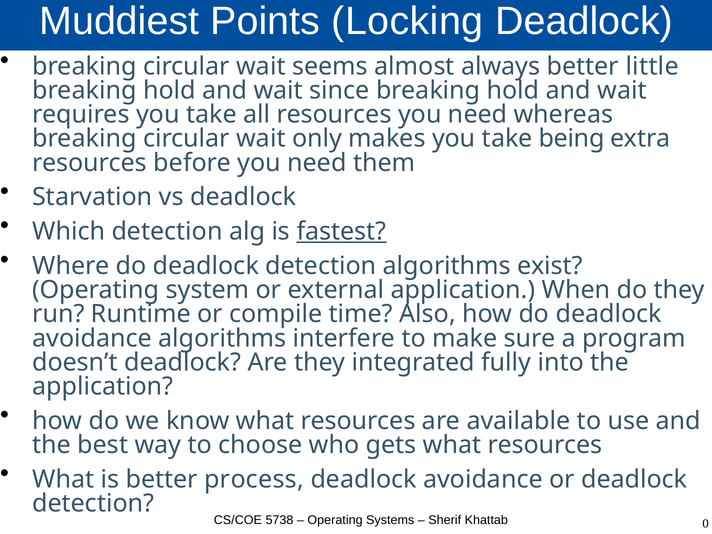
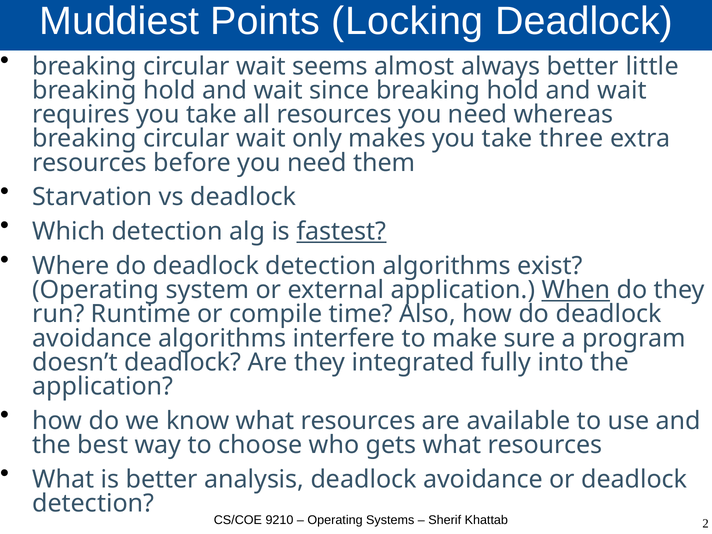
being: being -> three
When underline: none -> present
process: process -> analysis
5738: 5738 -> 9210
0: 0 -> 2
